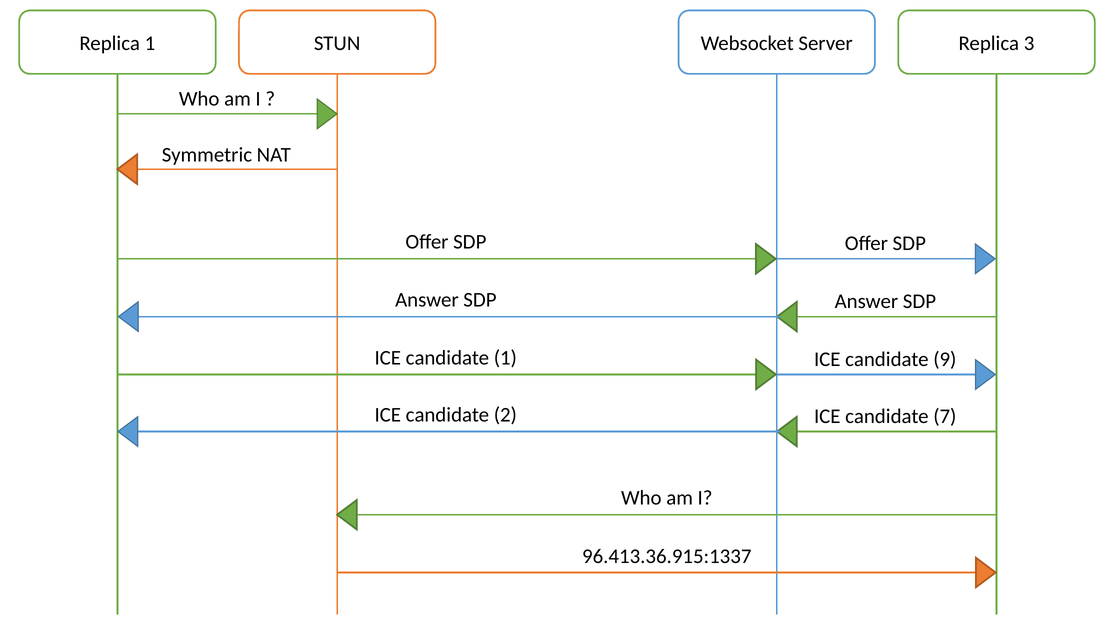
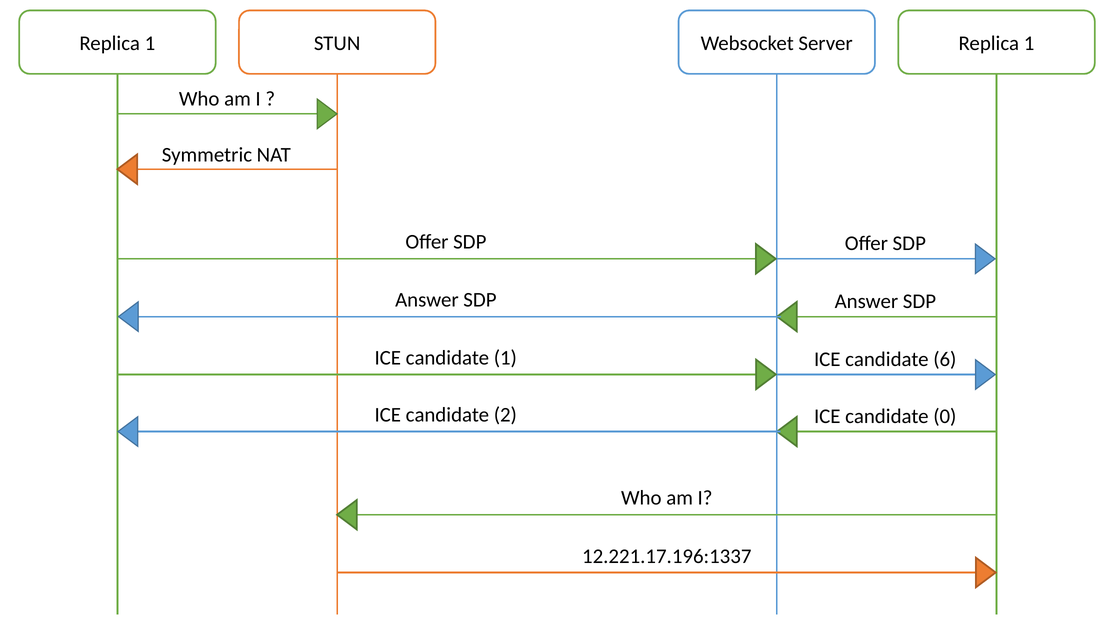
Server Replica 3: 3 -> 1
9: 9 -> 6
7: 7 -> 0
96.413.36.915:1337: 96.413.36.915:1337 -> 12.221.17.196:1337
